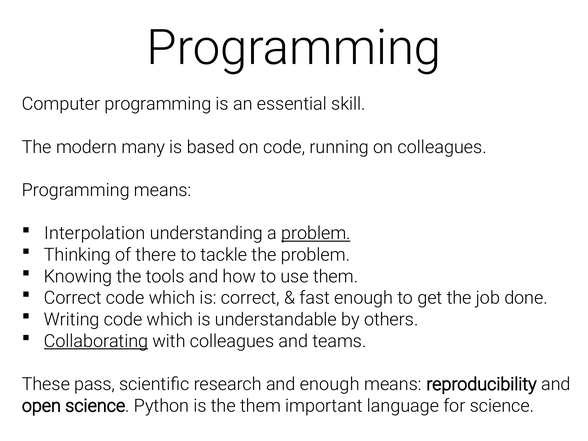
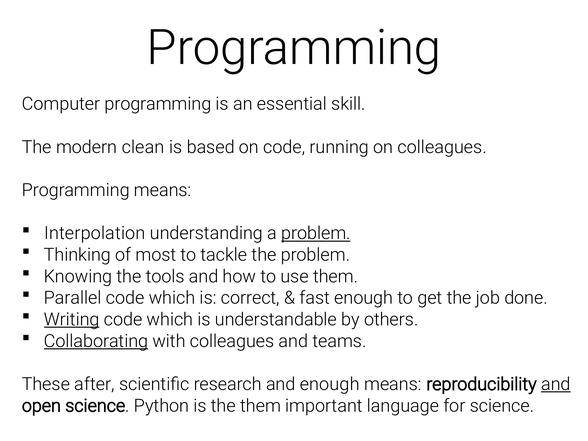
many: many -> clean
there: there -> most
Correct at (73, 298): Correct -> Parallel
Writing underline: none -> present
pass: pass -> after
and at (556, 384) underline: none -> present
